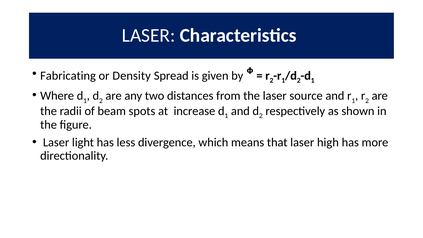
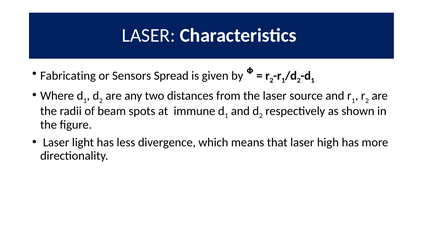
Density: Density -> Sensors
increase: increase -> immune
